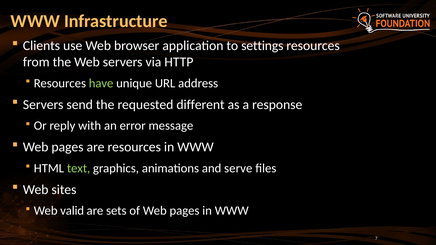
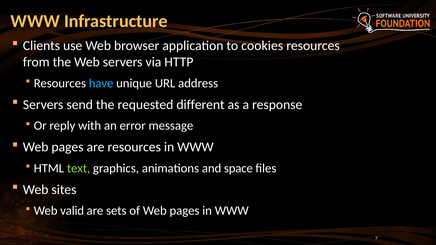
settings: settings -> cookies
have colour: light green -> light blue
serve: serve -> space
